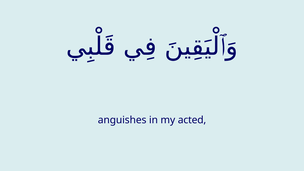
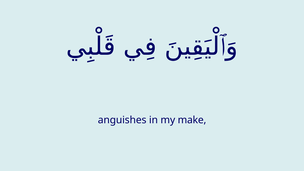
acted: acted -> make
